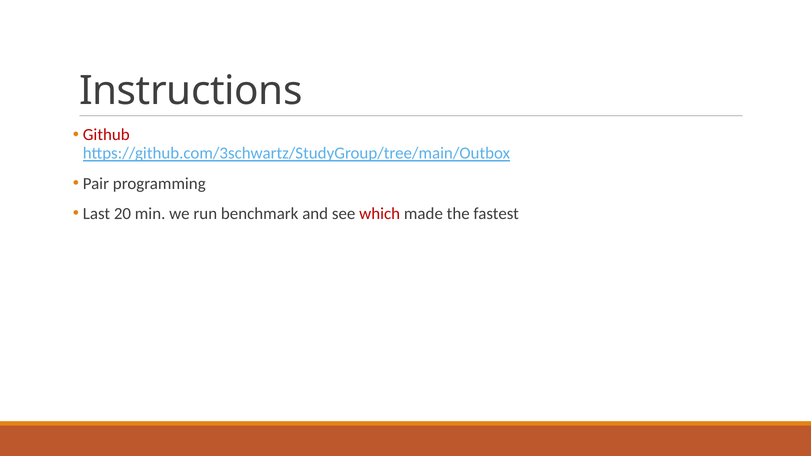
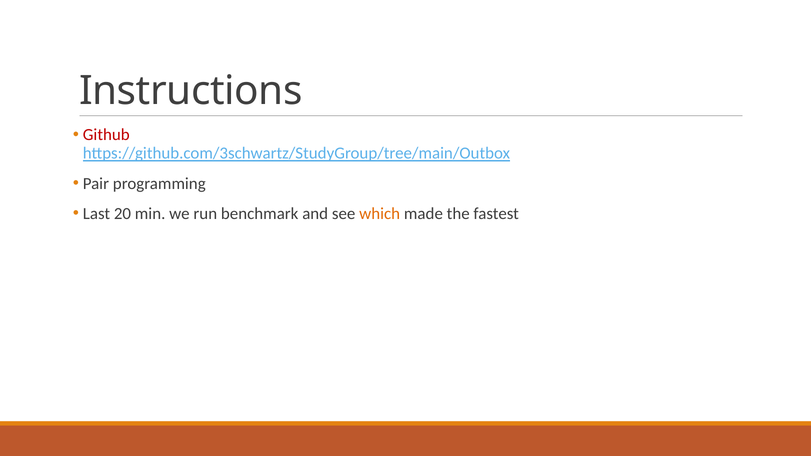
which colour: red -> orange
